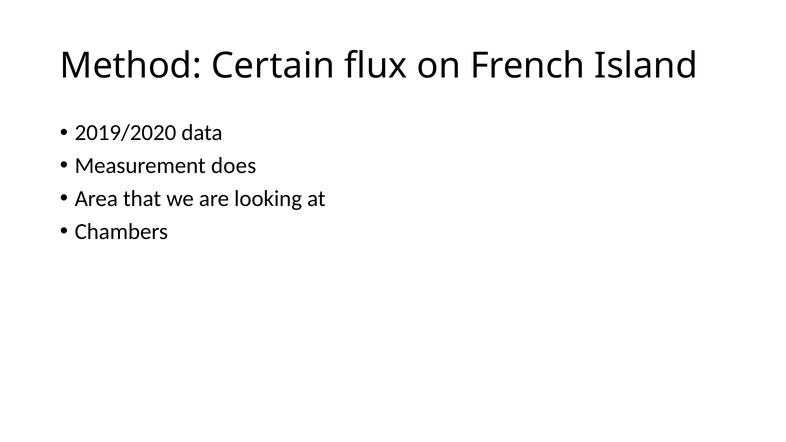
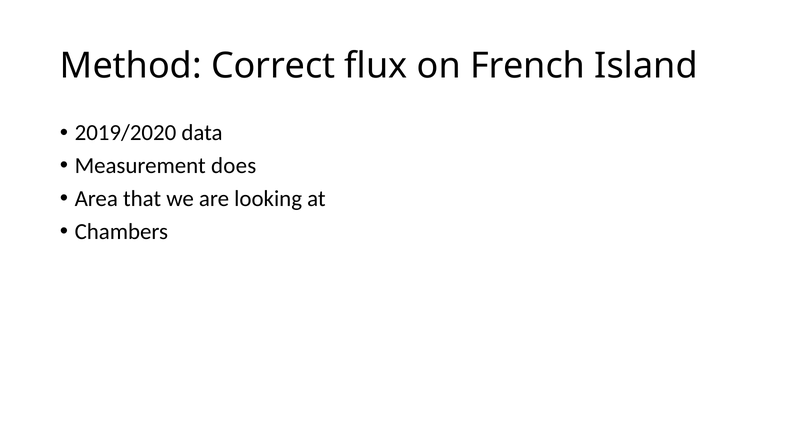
Certain: Certain -> Correct
